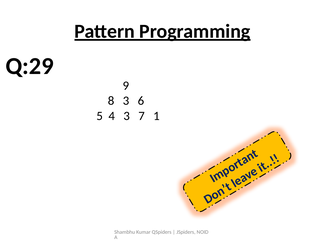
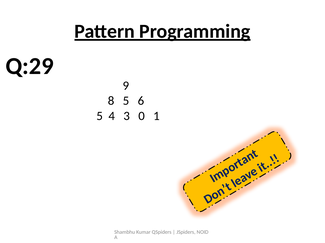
8 3: 3 -> 5
7: 7 -> 0
